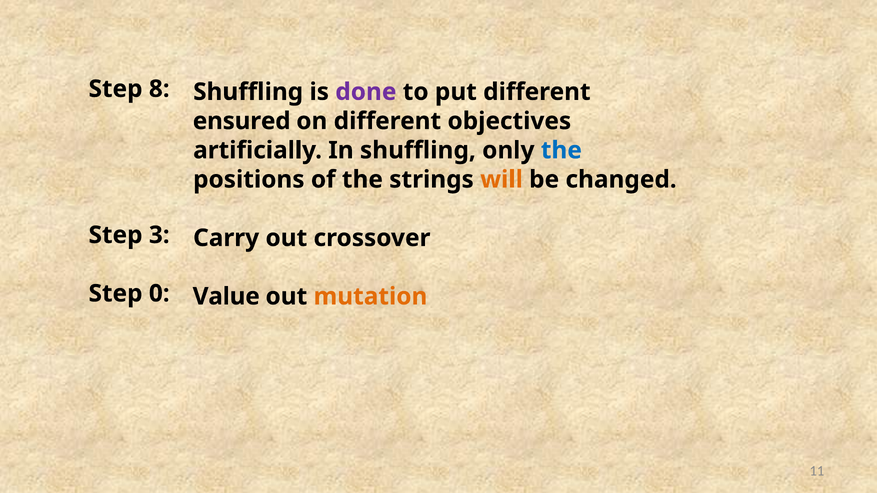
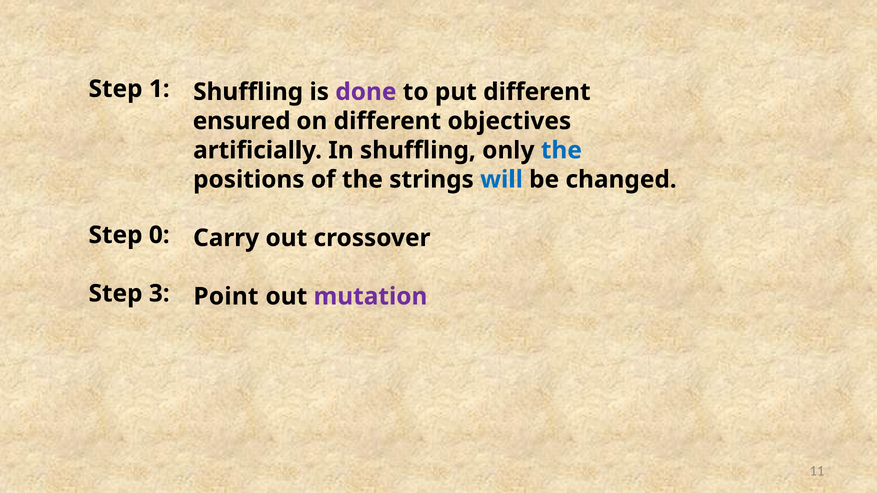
8: 8 -> 1
will colour: orange -> blue
3: 3 -> 0
0: 0 -> 3
Value: Value -> Point
mutation colour: orange -> purple
